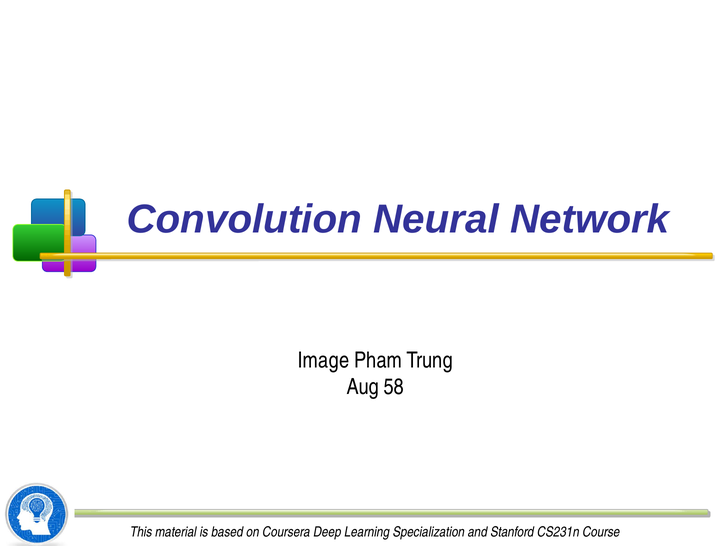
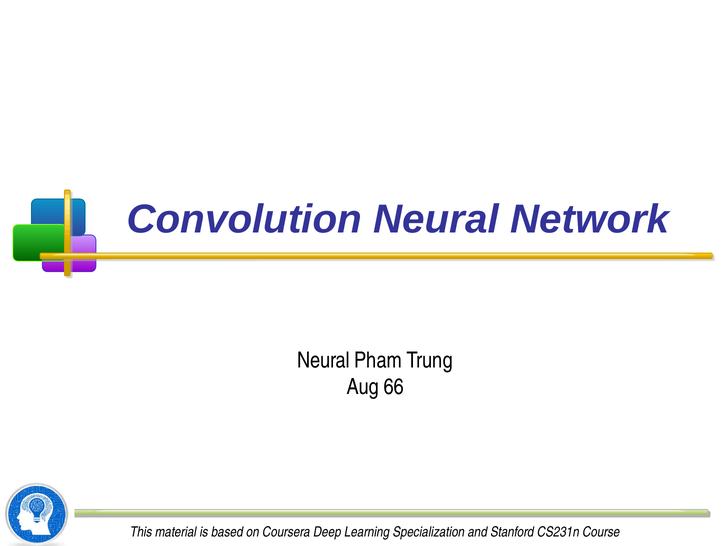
Image at (323, 360): Image -> Neural
58: 58 -> 66
